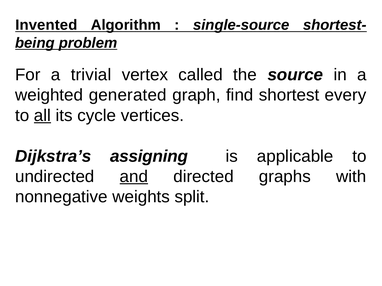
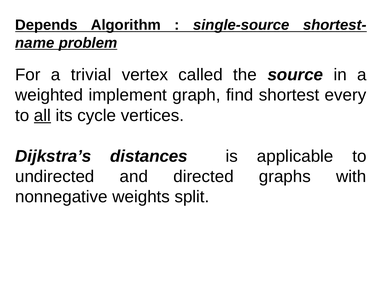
Invented: Invented -> Depends
being: being -> name
generated: generated -> implement
assigning: assigning -> distances
and underline: present -> none
